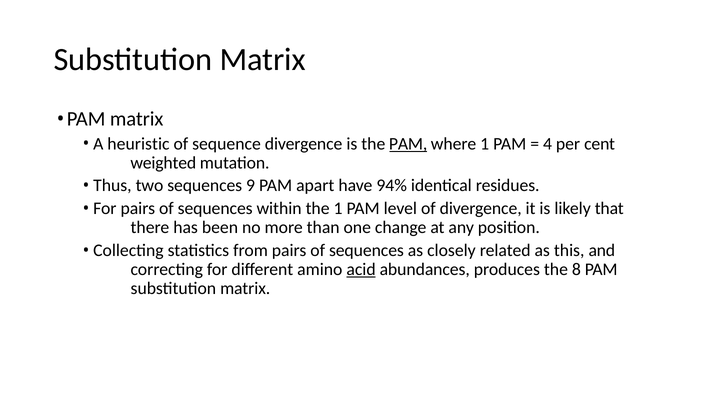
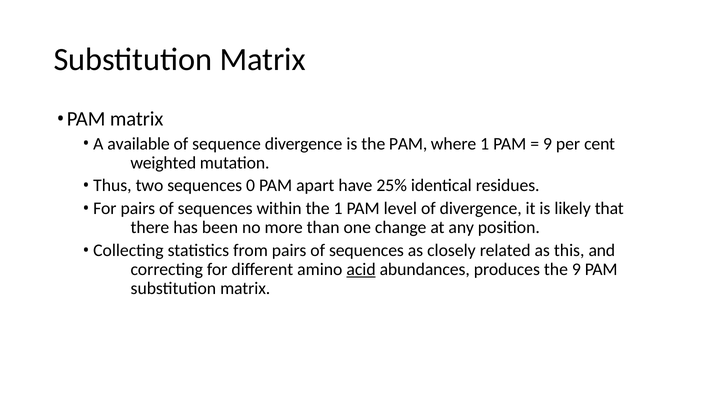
heuristic: heuristic -> available
PAM at (408, 144) underline: present -> none
4 at (548, 144): 4 -> 9
9: 9 -> 0
94%: 94% -> 25%
the 8: 8 -> 9
